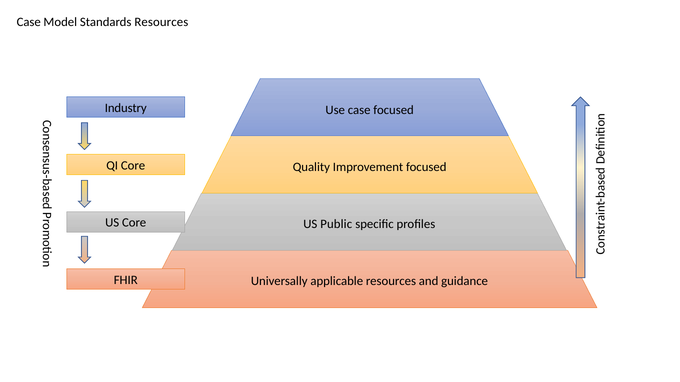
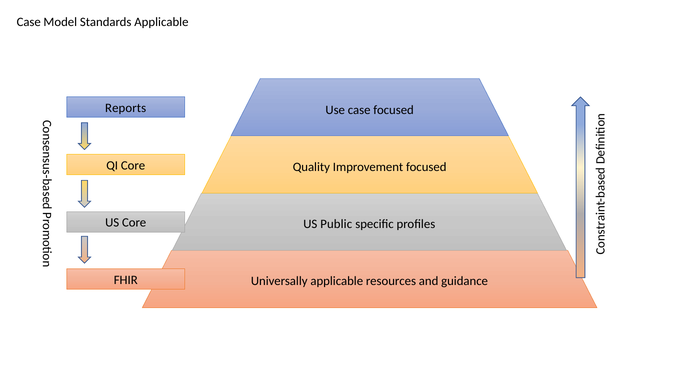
Standards Resources: Resources -> Applicable
Industry: Industry -> Reports
